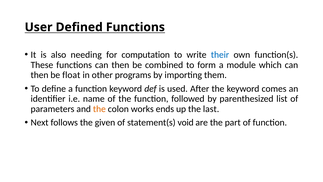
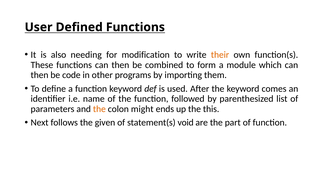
computation: computation -> modification
their colour: blue -> orange
float: float -> code
works: works -> might
last: last -> this
